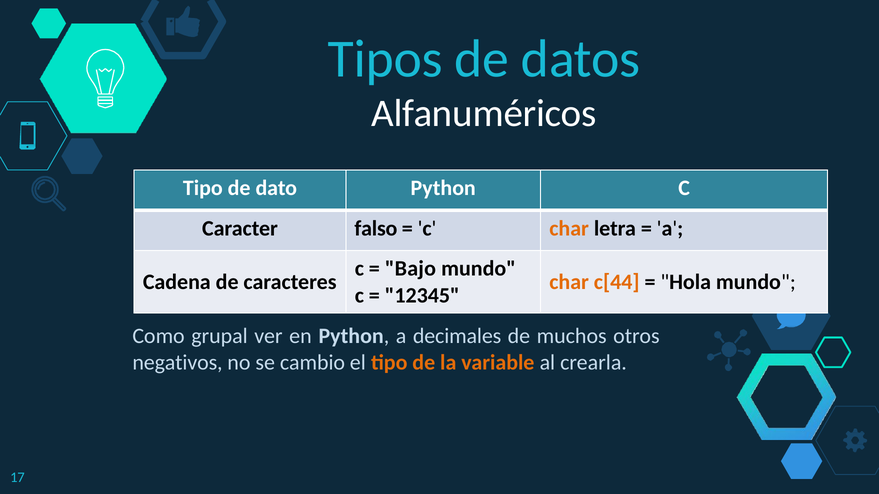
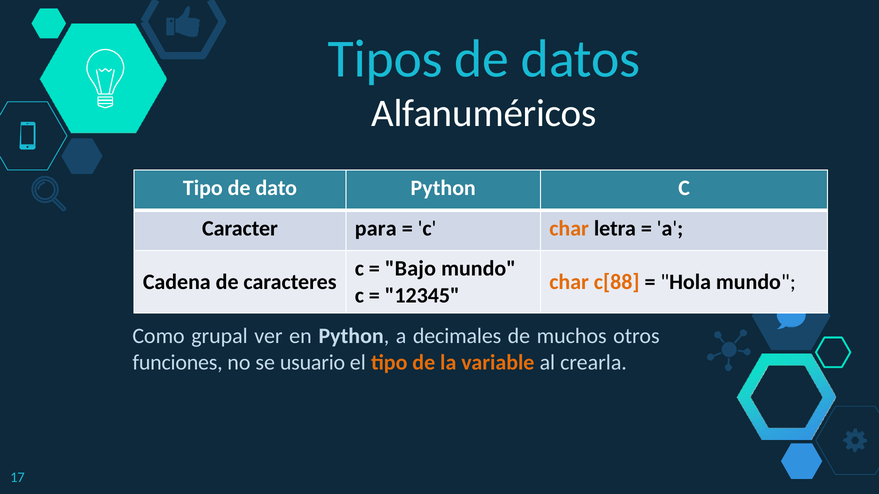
falso: falso -> para
c[44: c[44 -> c[88
negativos: negativos -> funciones
cambio: cambio -> usuario
